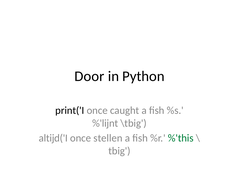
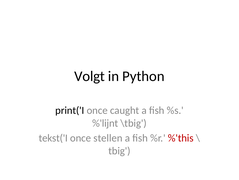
Door: Door -> Volgt
altijd('I: altijd('I -> tekst('I
%'this colour: green -> red
